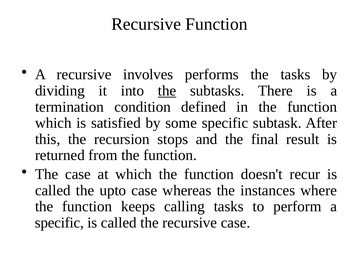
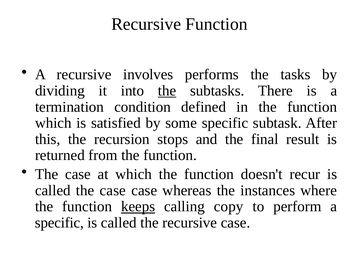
called the upto: upto -> case
keeps underline: none -> present
calling tasks: tasks -> copy
